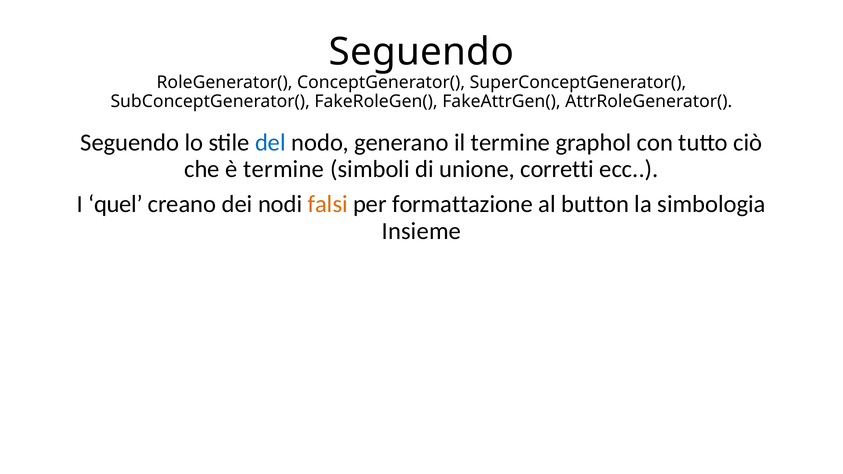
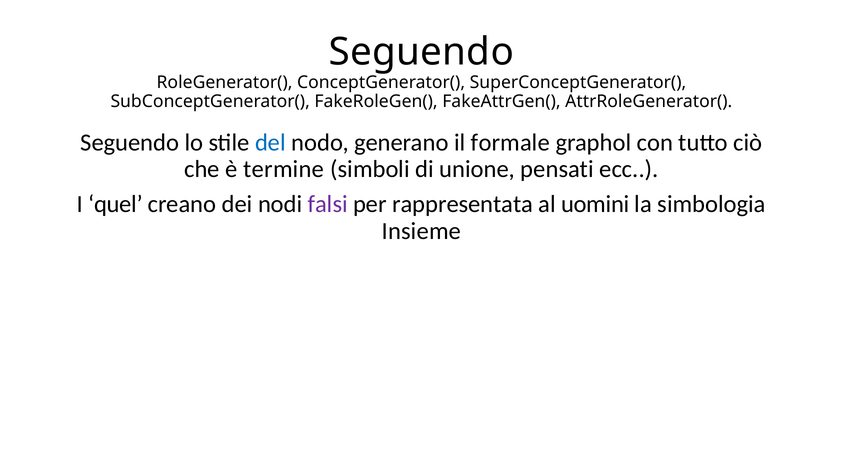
il termine: termine -> formale
corretti: corretti -> pensati
falsi colour: orange -> purple
formattazione: formattazione -> rappresentata
button: button -> uomini
